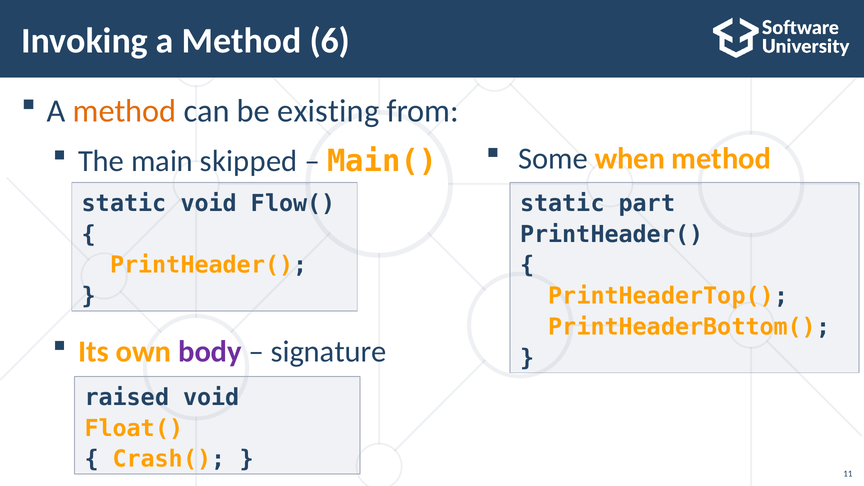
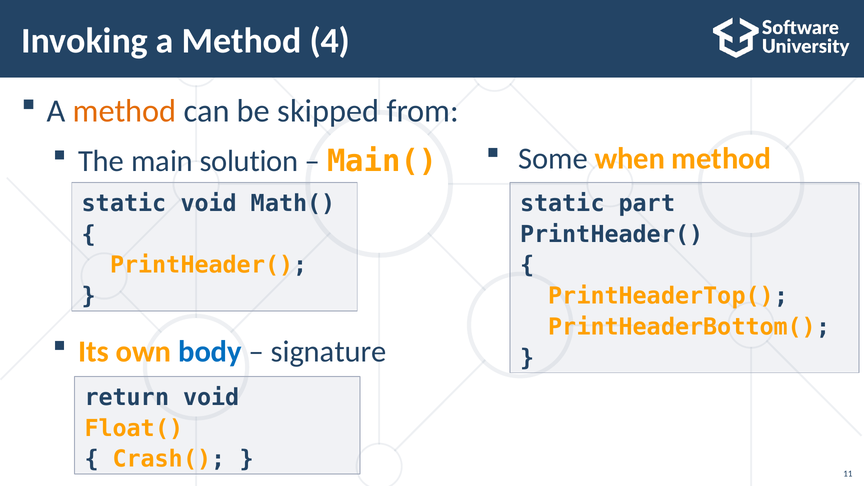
6: 6 -> 4
existing: existing -> skipped
skipped: skipped -> solution
Flow(: Flow( -> Math(
body colour: purple -> blue
raised: raised -> return
